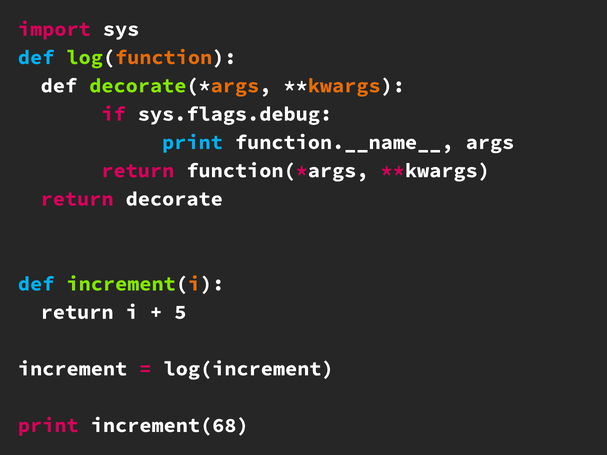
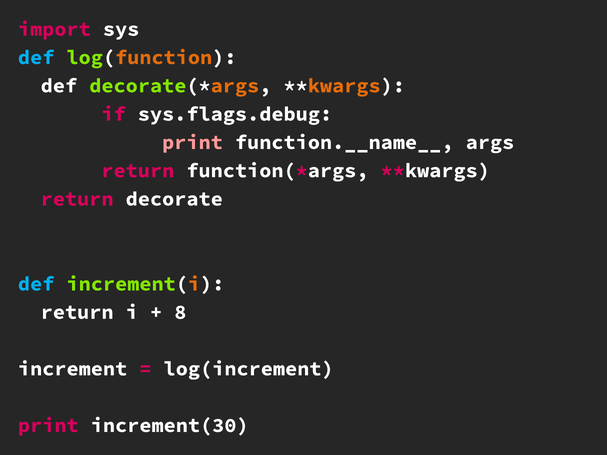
print at (192, 142) colour: light blue -> pink
5: 5 -> 8
increment(68: increment(68 -> increment(30
